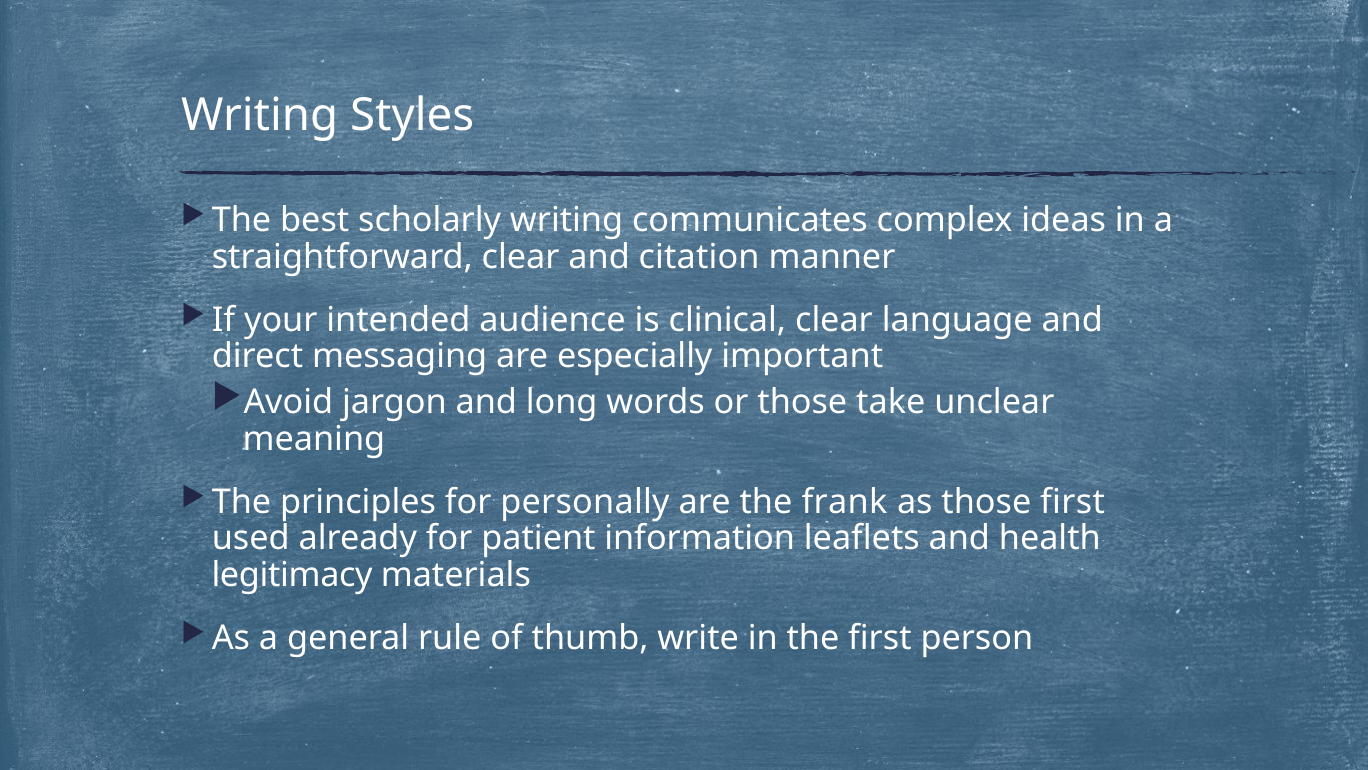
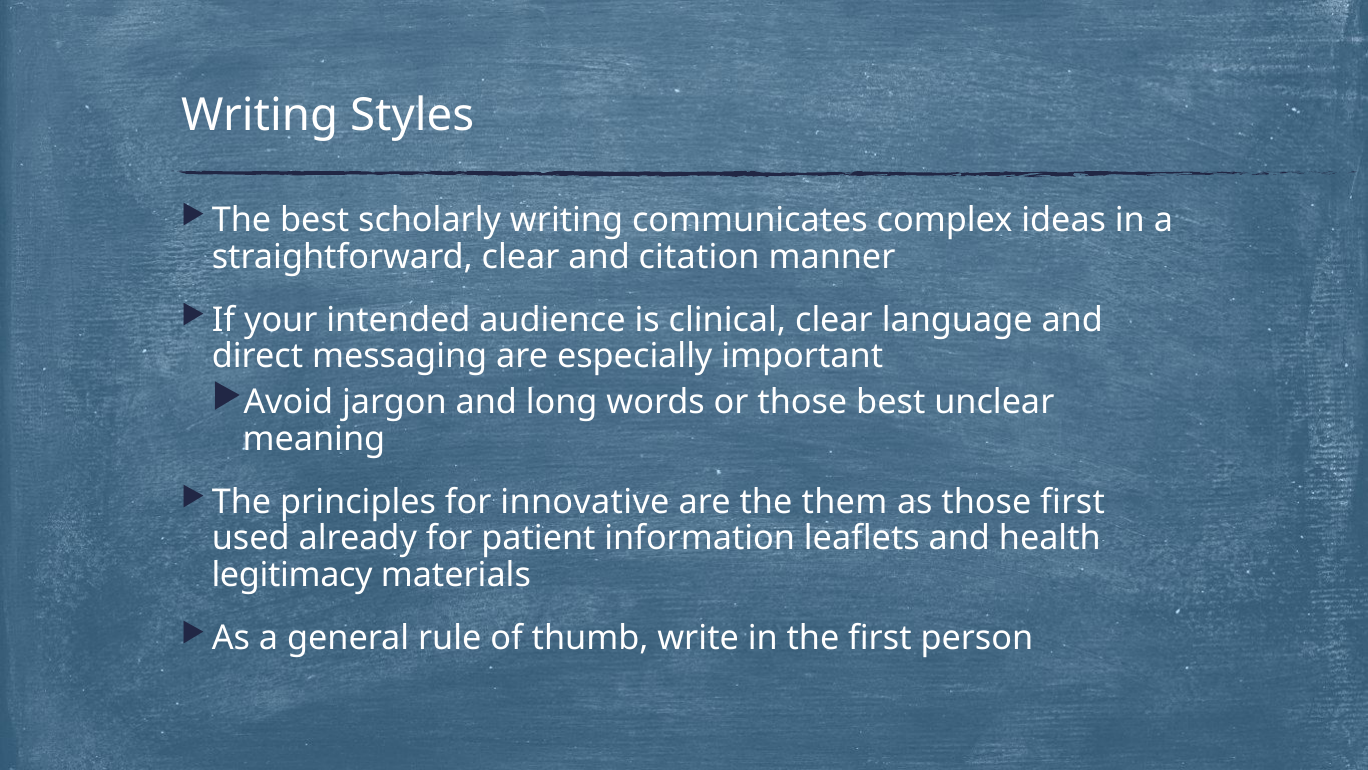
those take: take -> best
personally: personally -> innovative
frank: frank -> them
